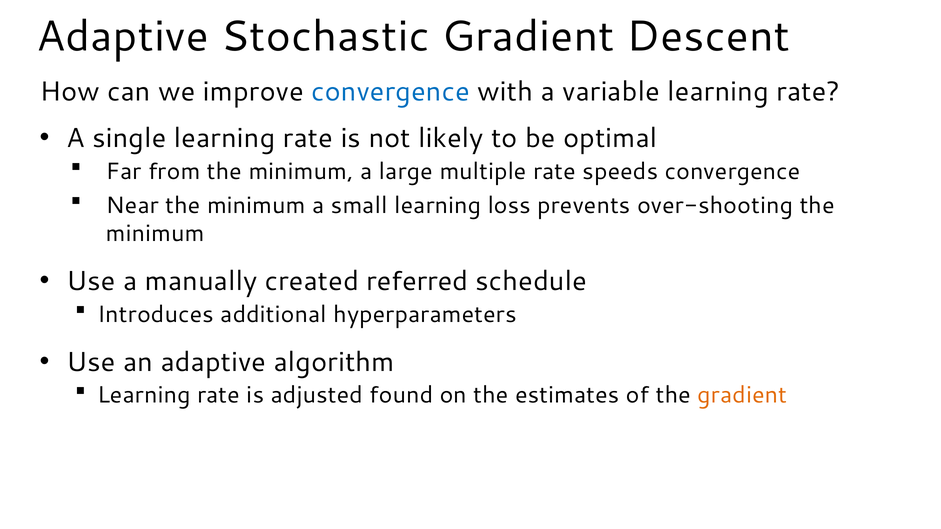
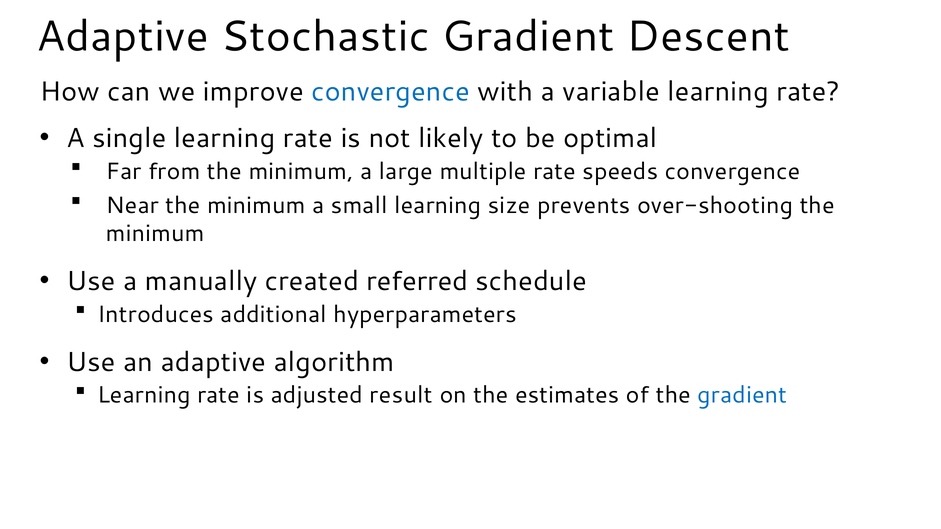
loss: loss -> size
found: found -> result
gradient at (742, 395) colour: orange -> blue
